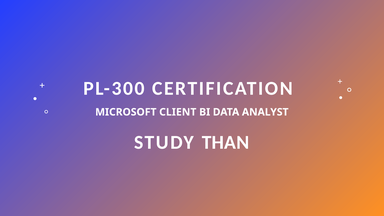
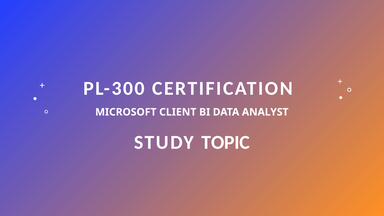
THAN: THAN -> TOPIC
